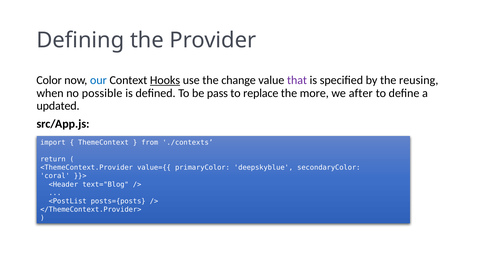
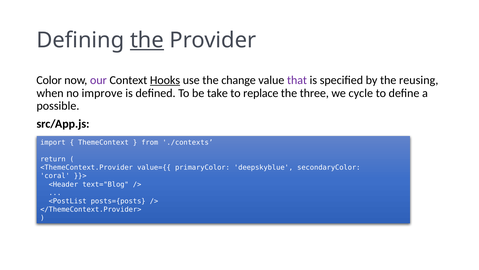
the at (147, 40) underline: none -> present
our colour: blue -> purple
possible: possible -> improve
pass: pass -> take
more: more -> three
after: after -> cycle
updated: updated -> possible
